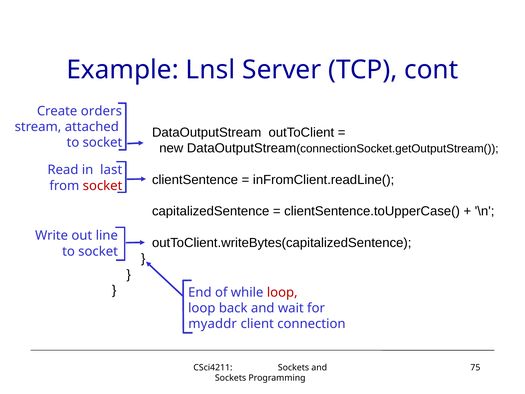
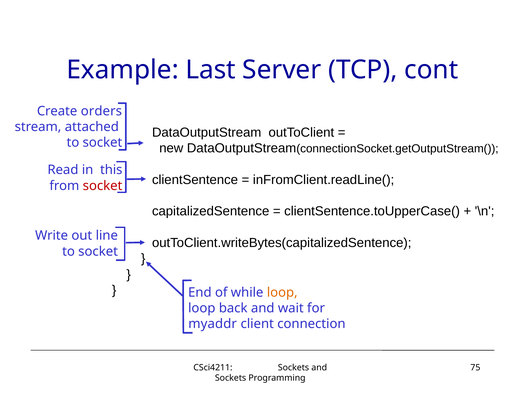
Lnsl: Lnsl -> Last
last: last -> this
loop at (282, 292) colour: red -> orange
